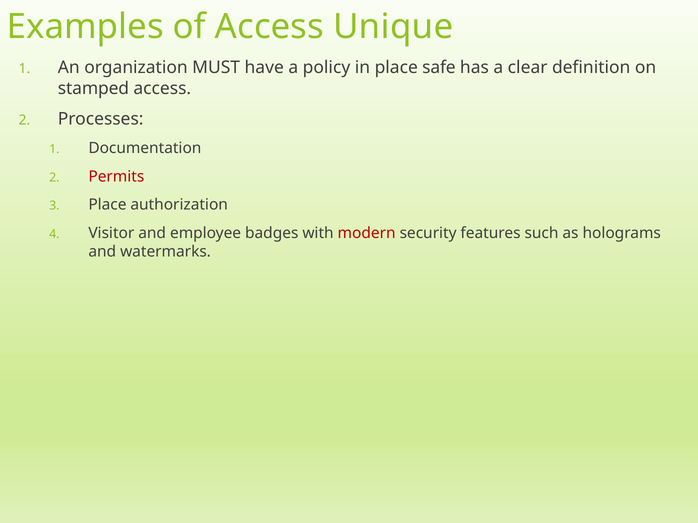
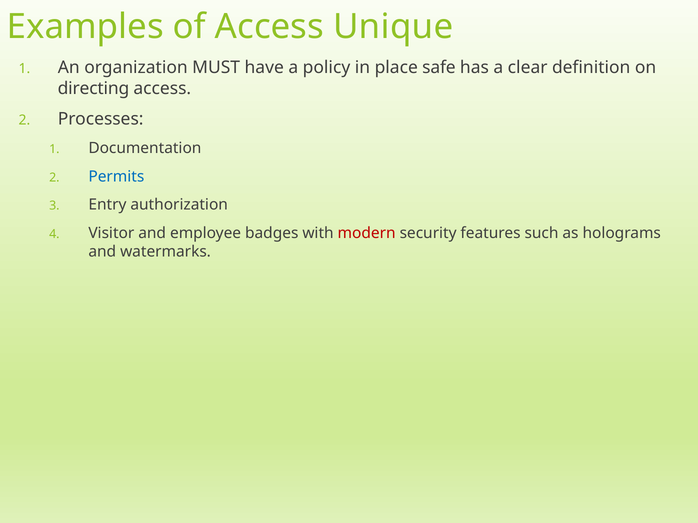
stamped: stamped -> directing
Permits colour: red -> blue
Place at (107, 205): Place -> Entry
